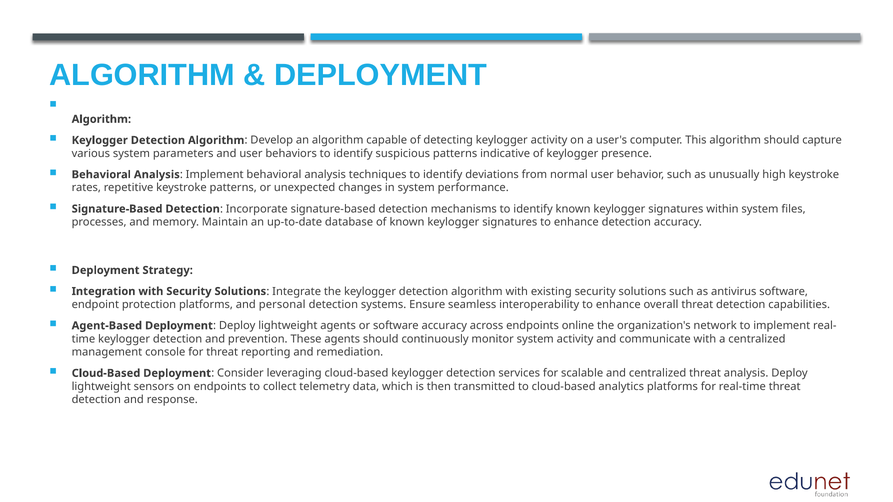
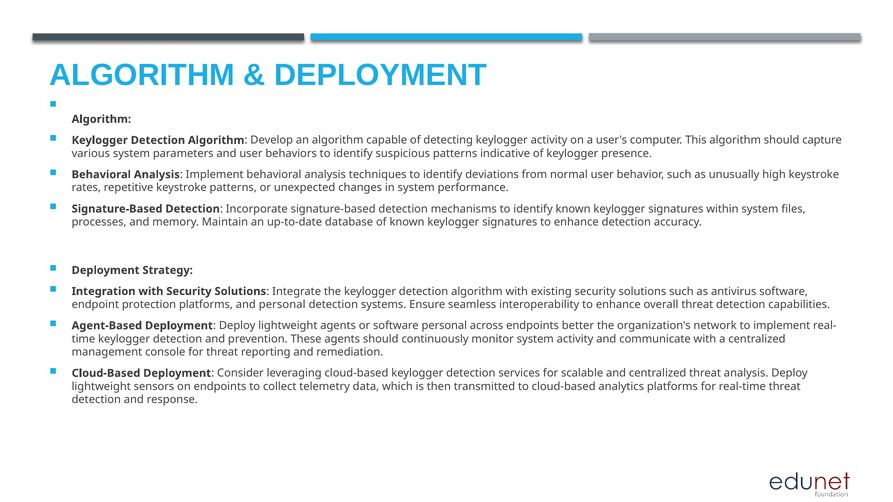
software accuracy: accuracy -> personal
online: online -> better
